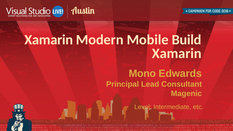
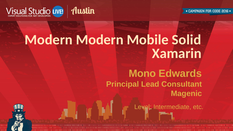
Xamarin at (49, 40): Xamarin -> Modern
Build: Build -> Solid
